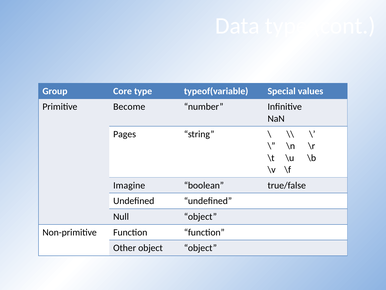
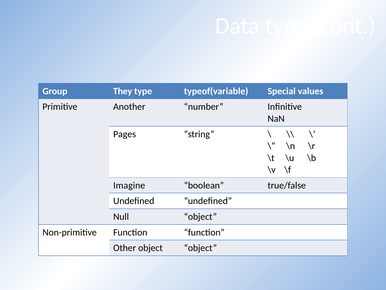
Core: Core -> They
Become: Become -> Another
